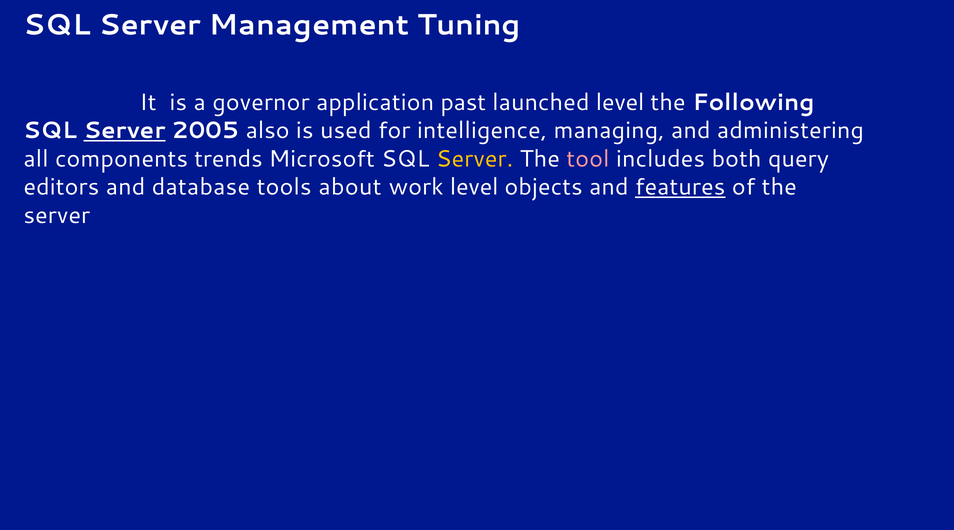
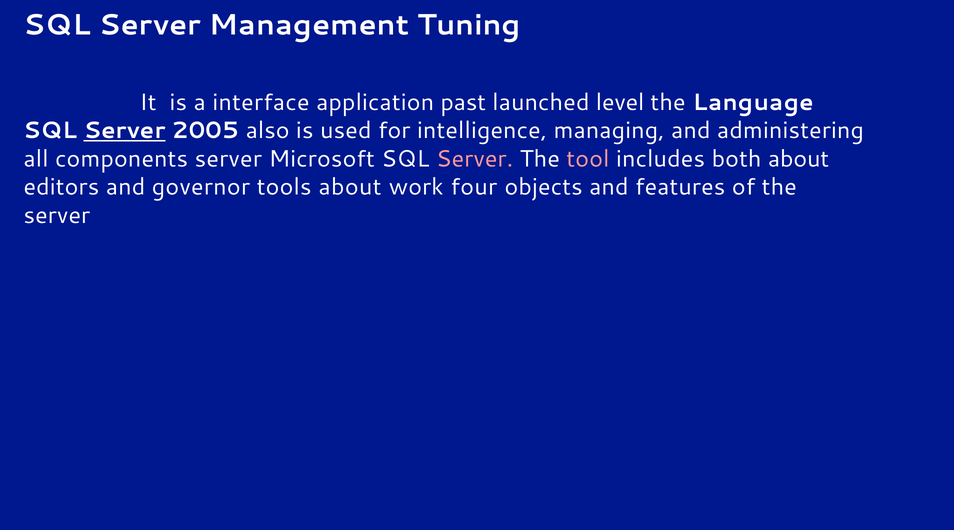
governor: governor -> interface
Following: Following -> Language
components trends: trends -> server
Server at (475, 159) colour: yellow -> pink
both query: query -> about
database: database -> governor
work level: level -> four
features underline: present -> none
